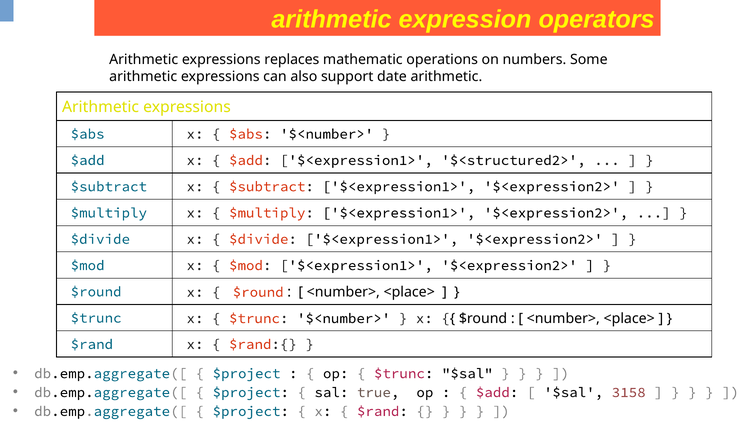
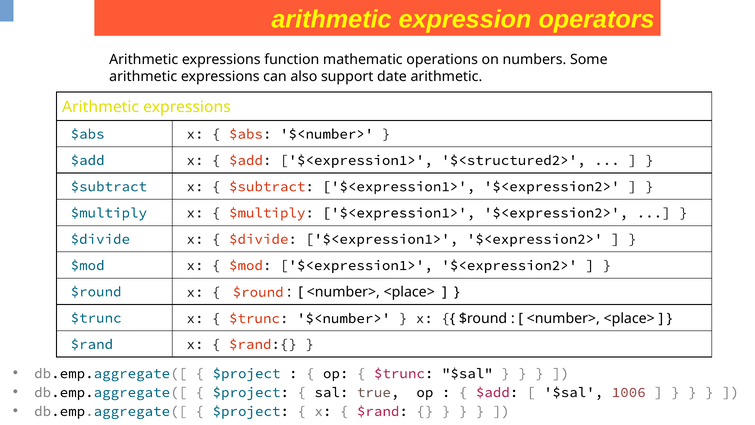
replaces: replaces -> function
3158: 3158 -> 1006
